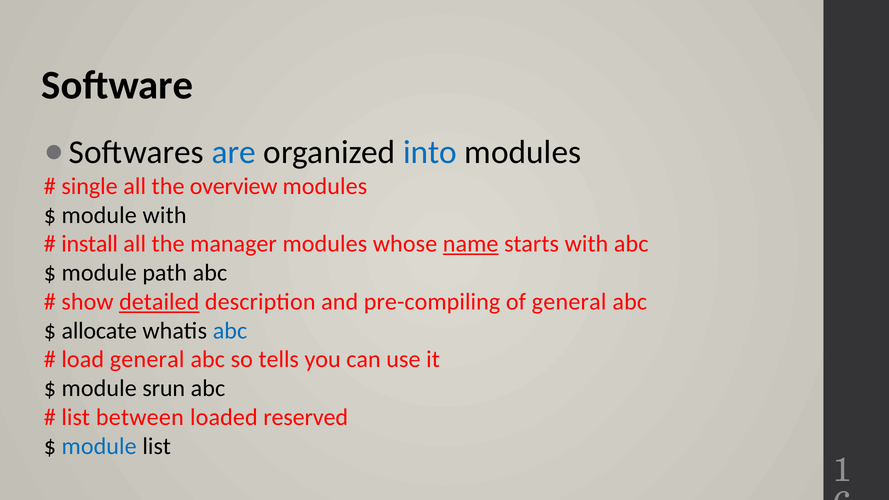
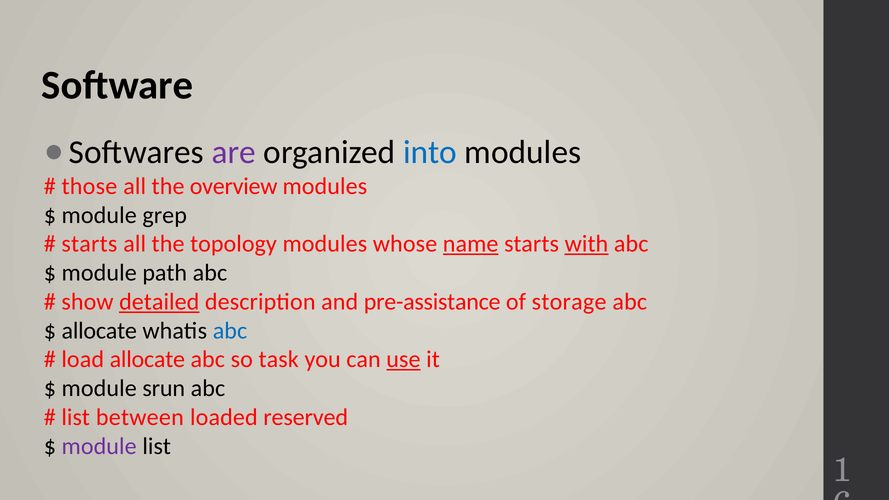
are colour: blue -> purple
single: single -> those
module with: with -> grep
install at (90, 244): install -> starts
manager: manager -> topology
with at (586, 244) underline: none -> present
pre-compiling: pre-compiling -> pre-assistance
of general: general -> storage
load general: general -> allocate
tells: tells -> task
use underline: none -> present
module at (99, 446) colour: blue -> purple
